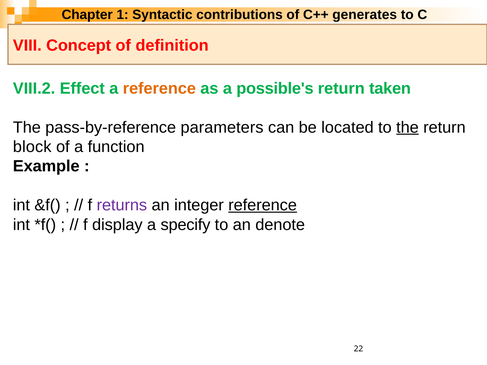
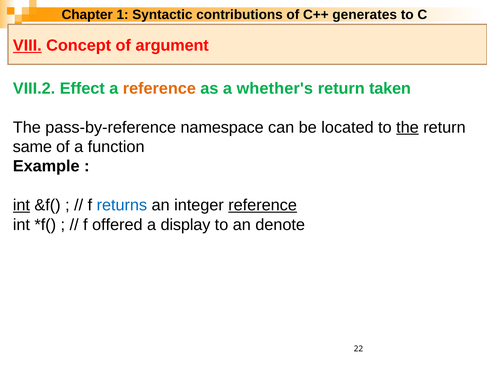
VIII underline: none -> present
definition: definition -> argument
possible's: possible's -> whether's
parameters: parameters -> namespace
block: block -> same
int at (21, 205) underline: none -> present
returns colour: purple -> blue
display: display -> offered
specify: specify -> display
